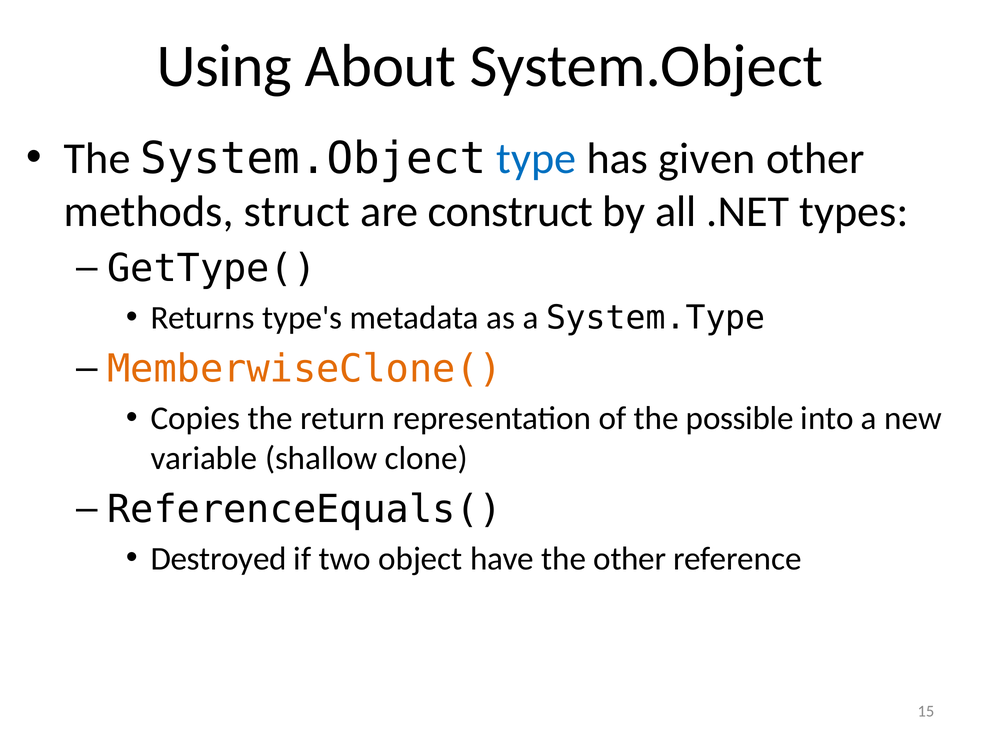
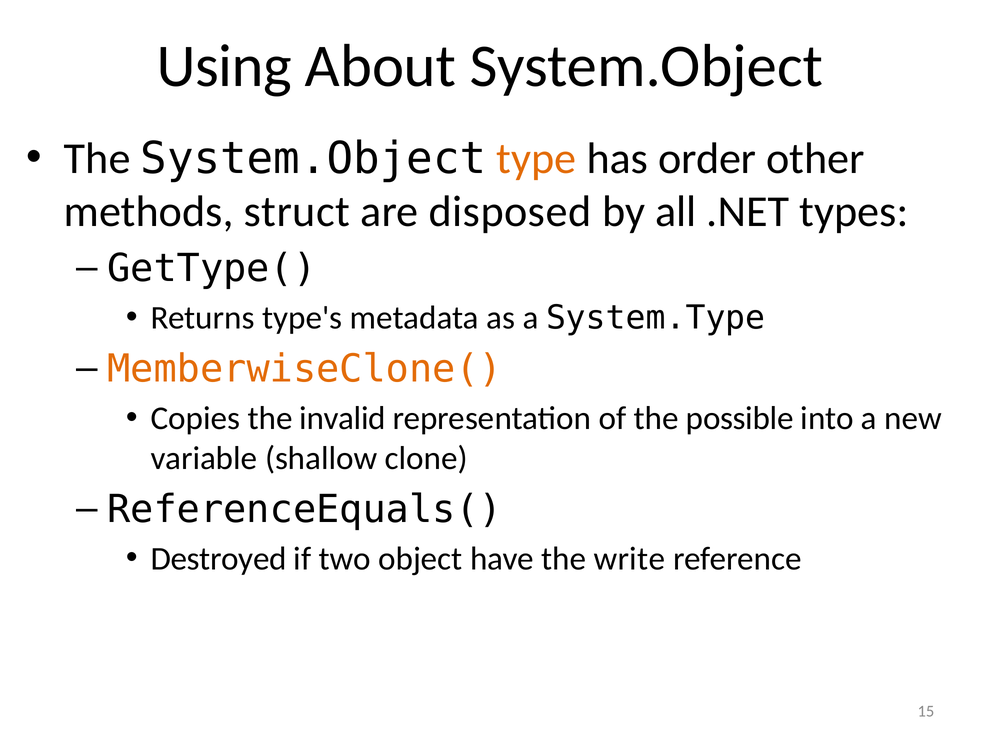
type colour: blue -> orange
given: given -> order
construct: construct -> disposed
return: return -> invalid
the other: other -> write
